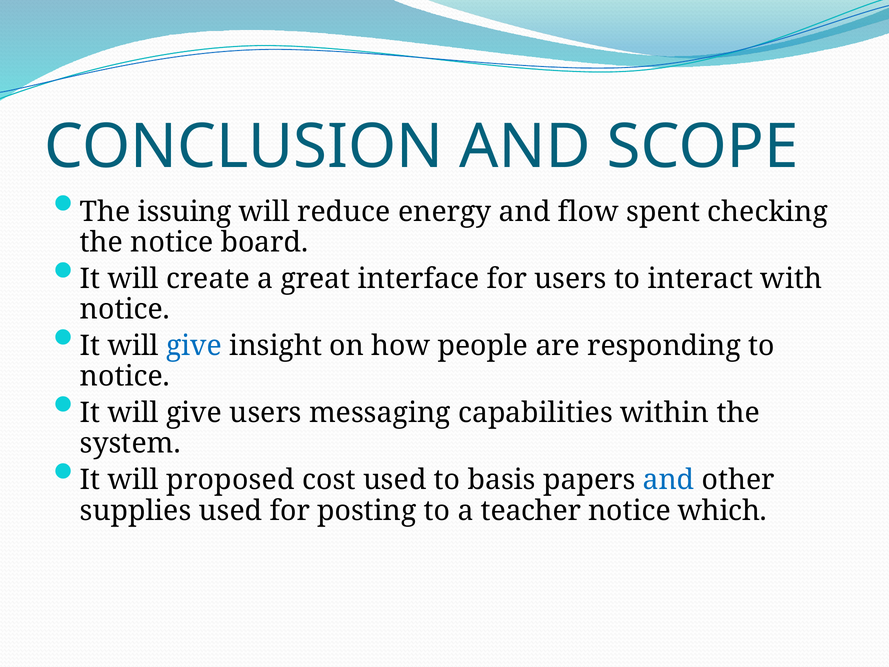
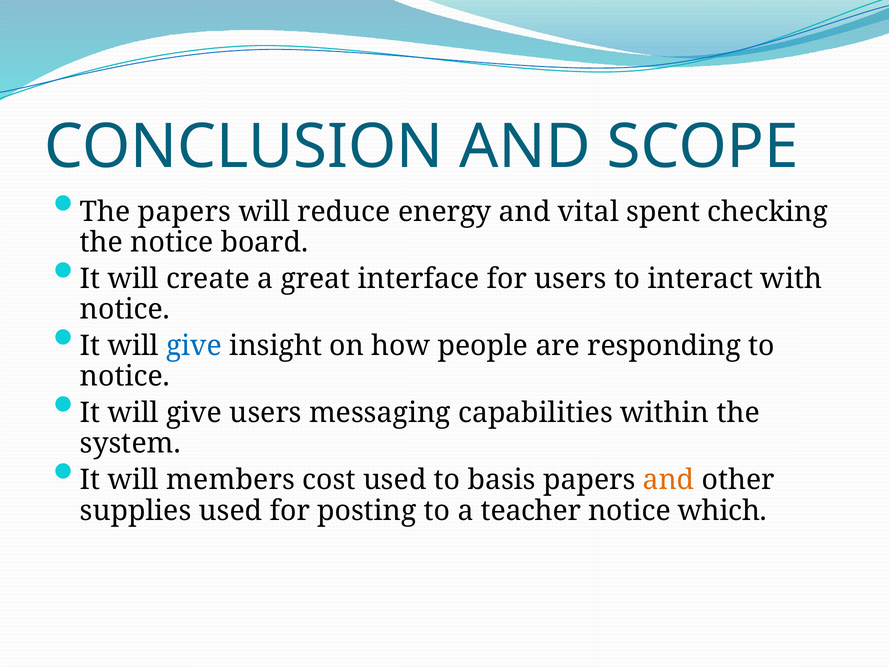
The issuing: issuing -> papers
flow: flow -> vital
proposed: proposed -> members
and at (669, 480) colour: blue -> orange
